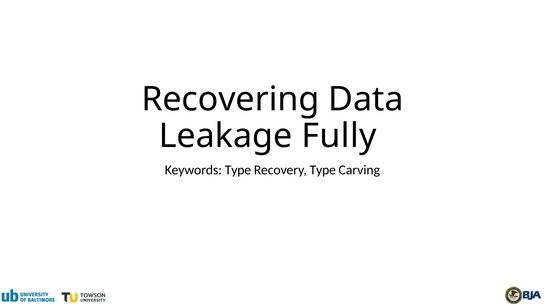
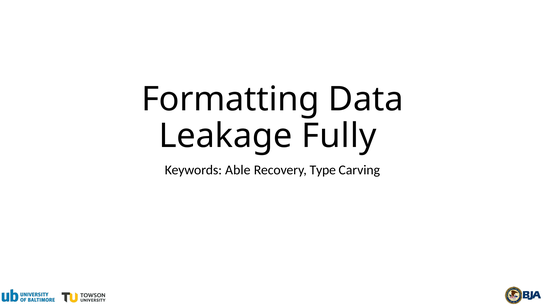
Recovering: Recovering -> Formatting
Keywords Type: Type -> Able
